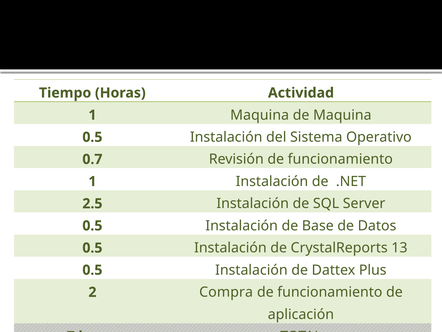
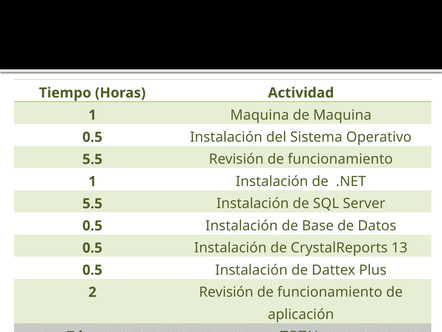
0.7 at (92, 159): 0.7 -> 5.5
2.5 at (92, 203): 2.5 -> 5.5
2 Compra: Compra -> Revisión
